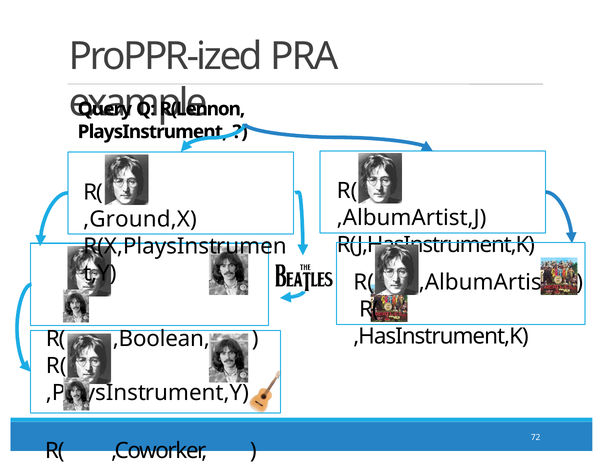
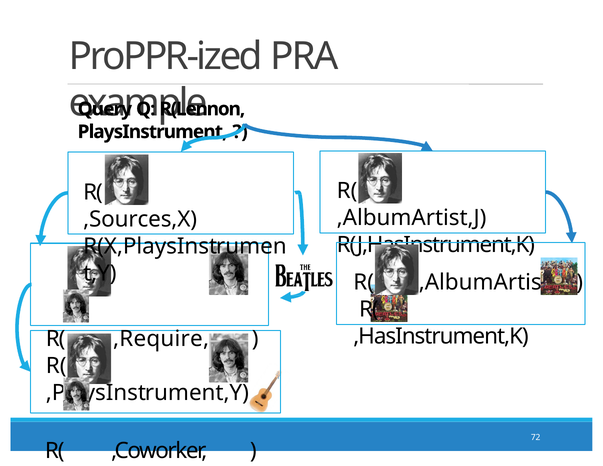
,Ground,X: ,Ground,X -> ,Sources,X
,Boolean: ,Boolean -> ,Require
